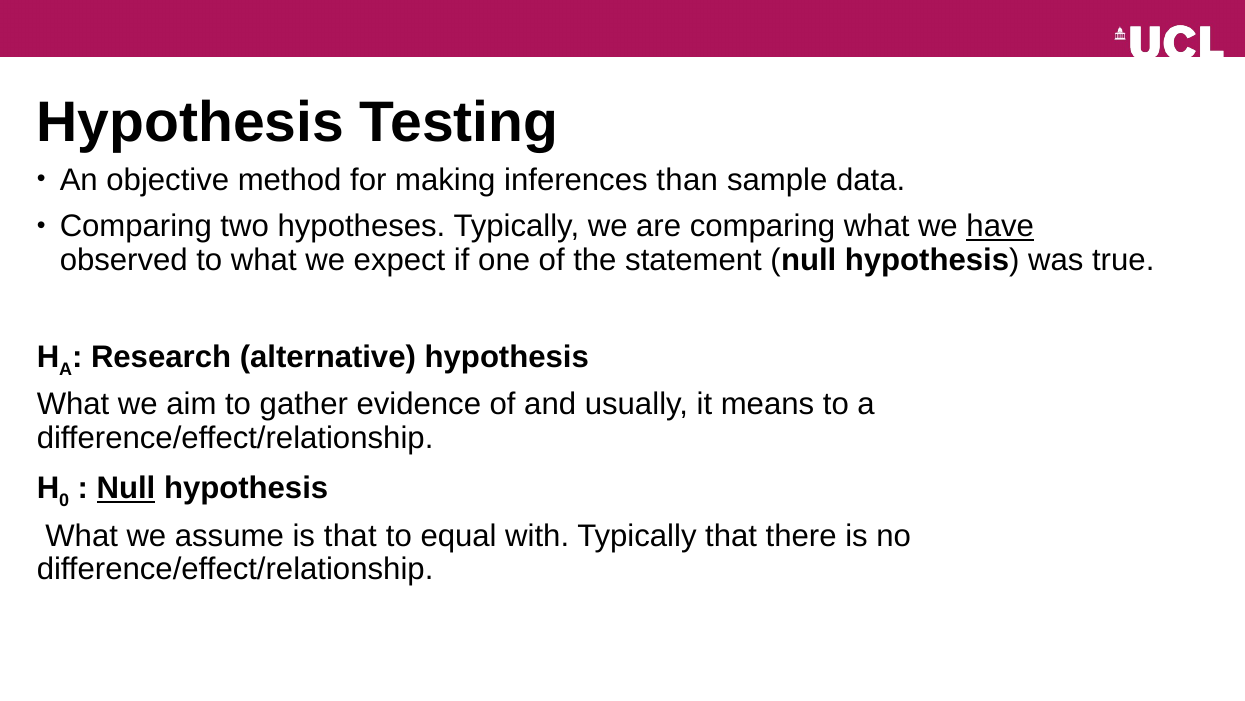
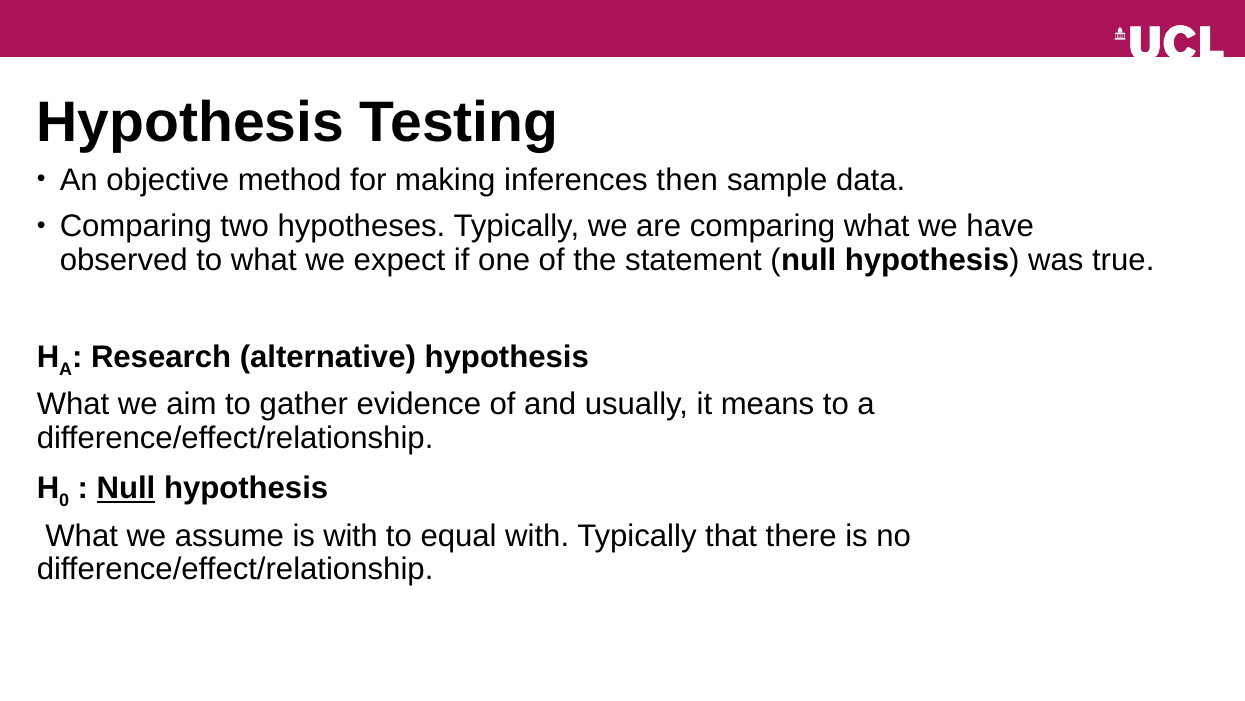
than: than -> then
have underline: present -> none
is that: that -> with
